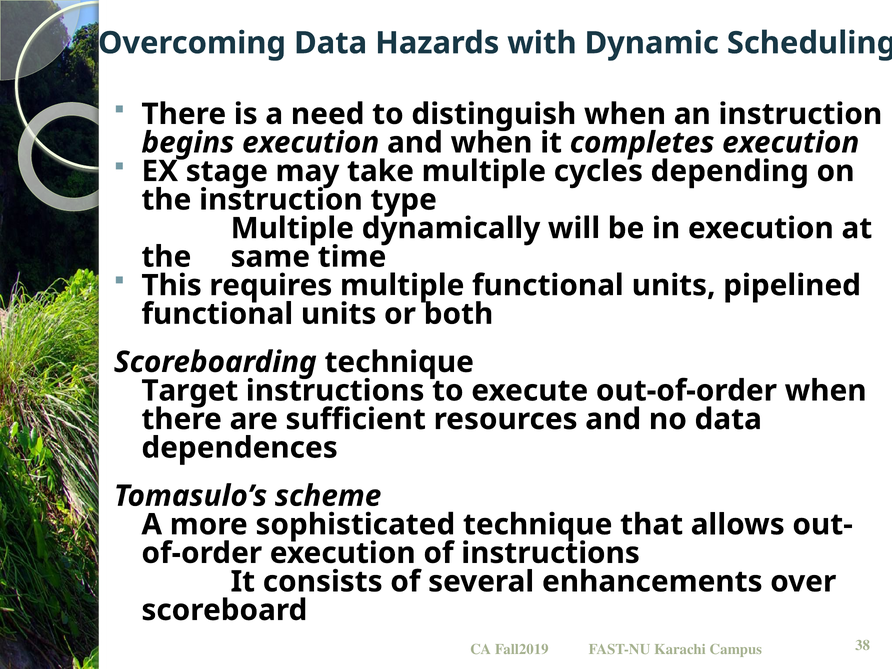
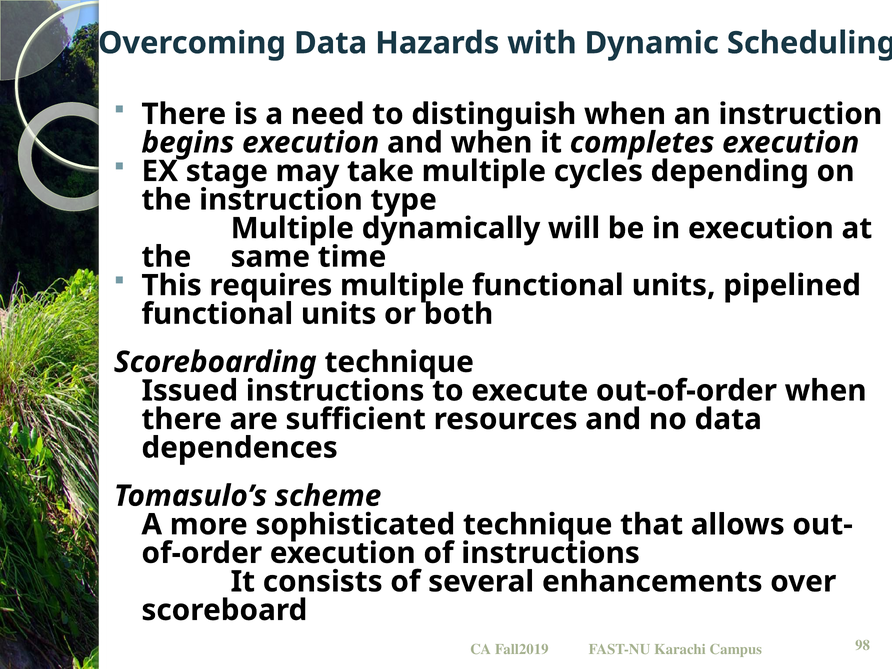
Target: Target -> Issued
38: 38 -> 98
